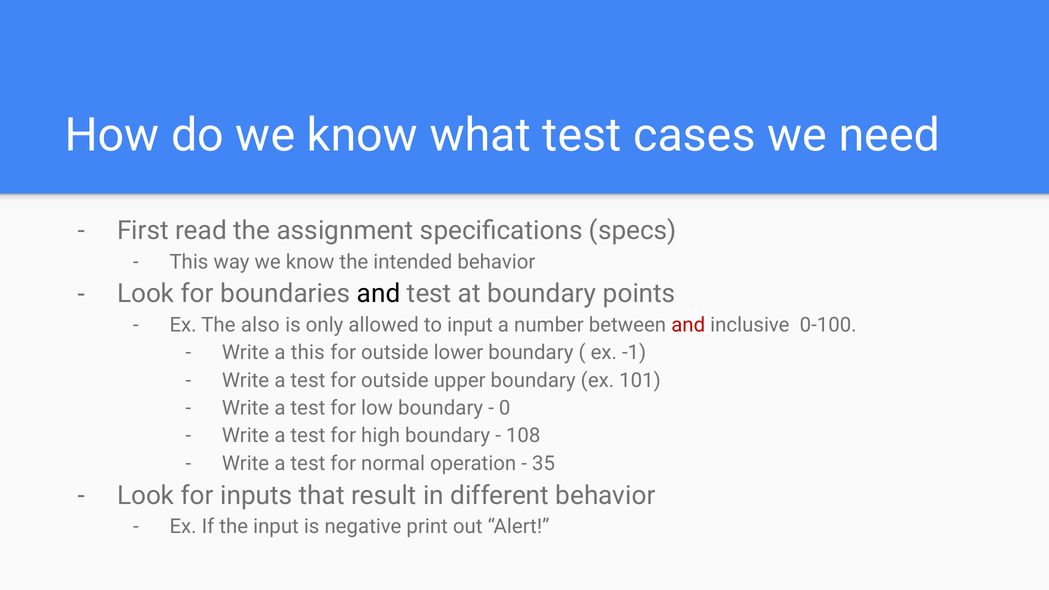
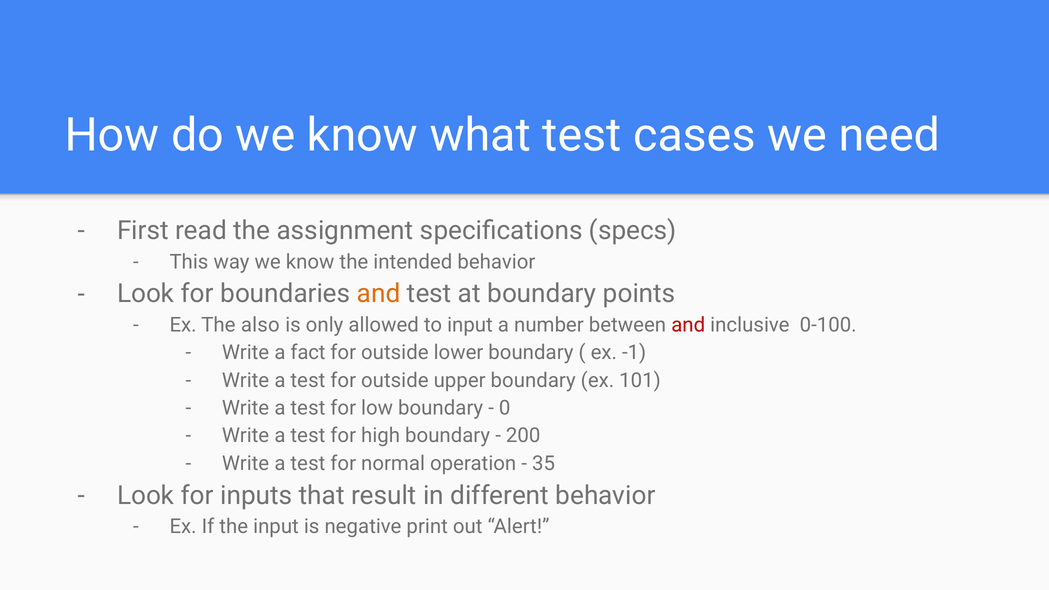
and at (379, 294) colour: black -> orange
a this: this -> fact
108: 108 -> 200
